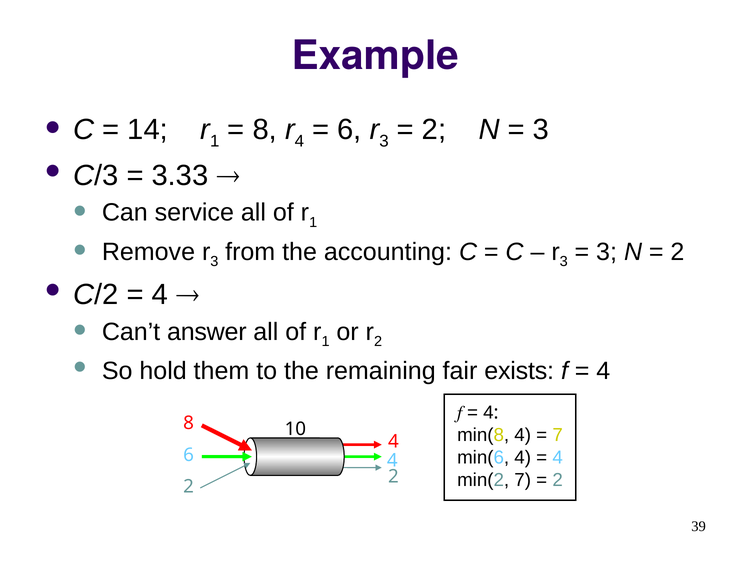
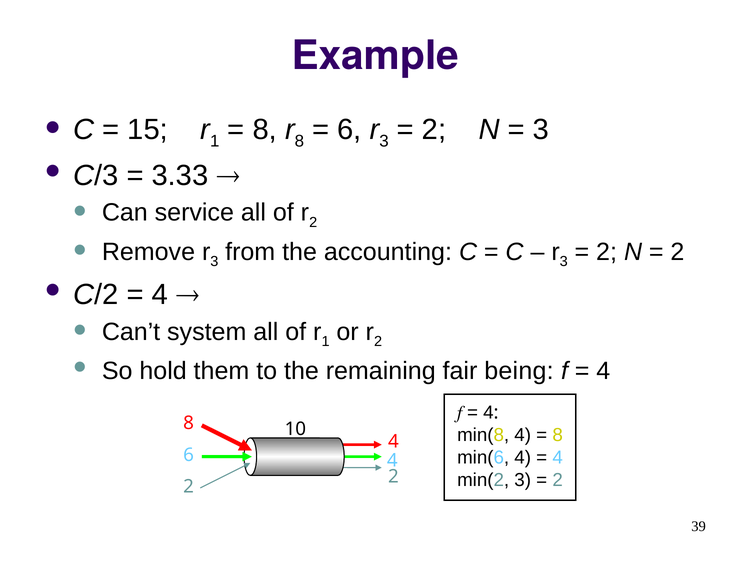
14: 14 -> 15
4 at (299, 141): 4 -> 8
1 at (313, 222): 1 -> 2
3 at (607, 252): 3 -> 2
answer: answer -> system
exists: exists -> being
7 at (558, 435): 7 -> 8
min(2 7: 7 -> 3
